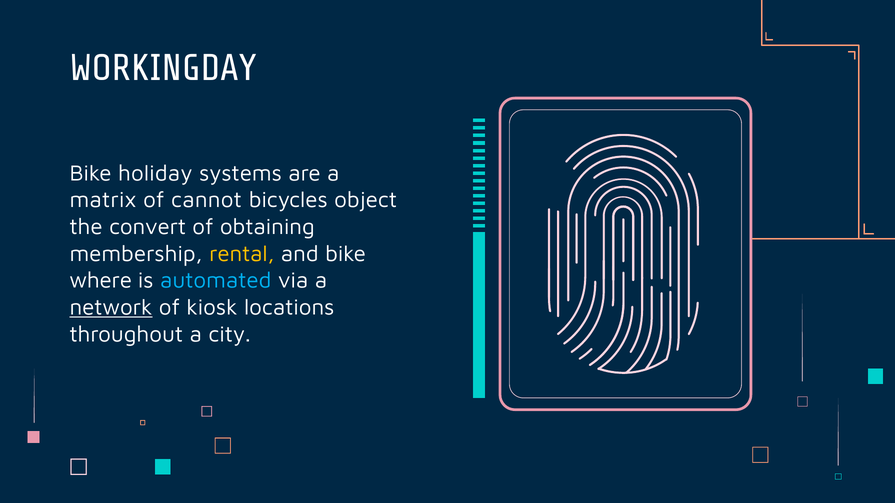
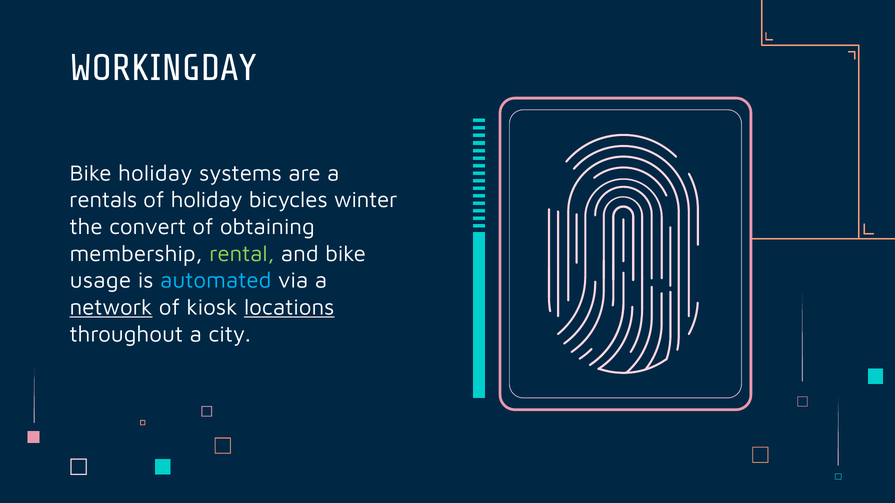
matrix: matrix -> rentals
of cannot: cannot -> holiday
object: object -> winter
rental colour: yellow -> light green
where: where -> usage
locations underline: none -> present
